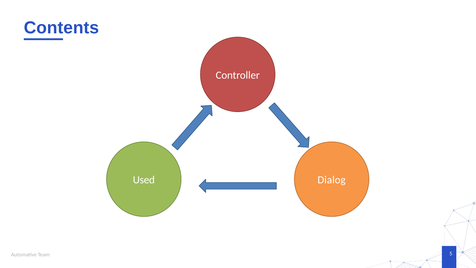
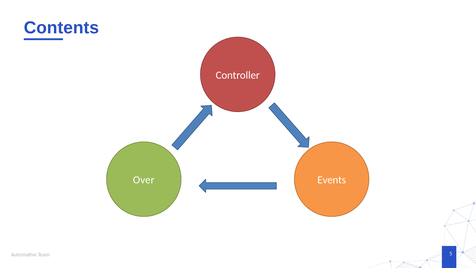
Used: Used -> Over
Dialog: Dialog -> Events
